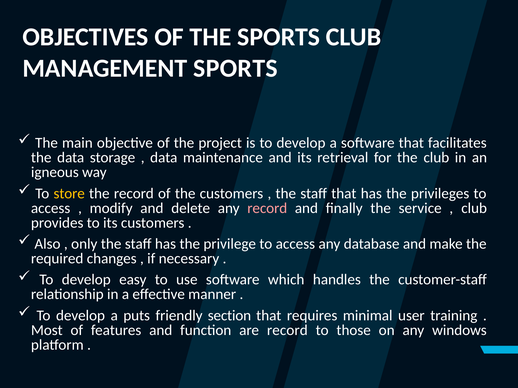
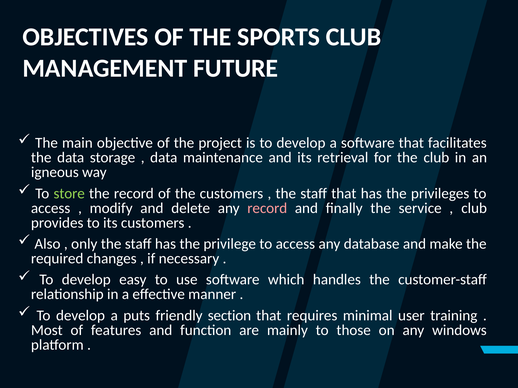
MANAGEMENT SPORTS: SPORTS -> FUTURE
store colour: yellow -> light green
are record: record -> mainly
